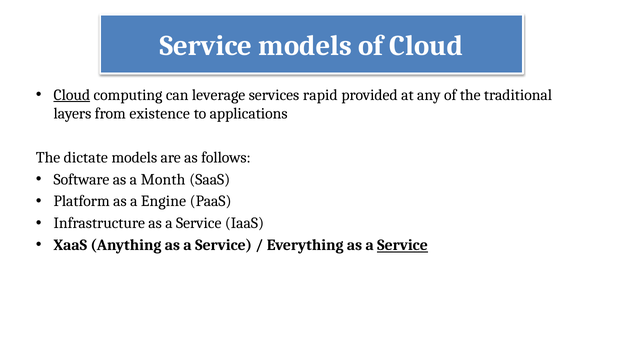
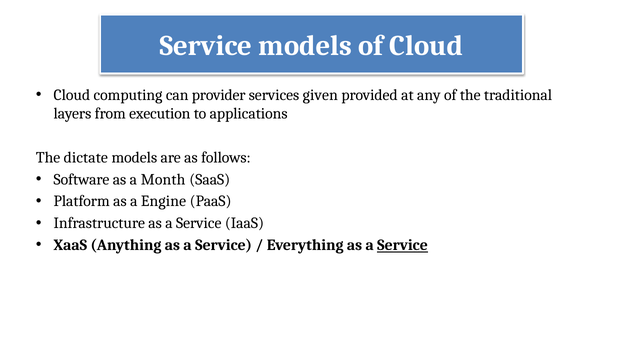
Cloud at (72, 95) underline: present -> none
leverage: leverage -> provider
rapid: rapid -> given
existence: existence -> execution
